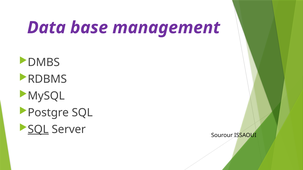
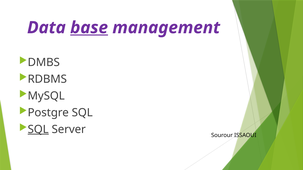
base underline: none -> present
